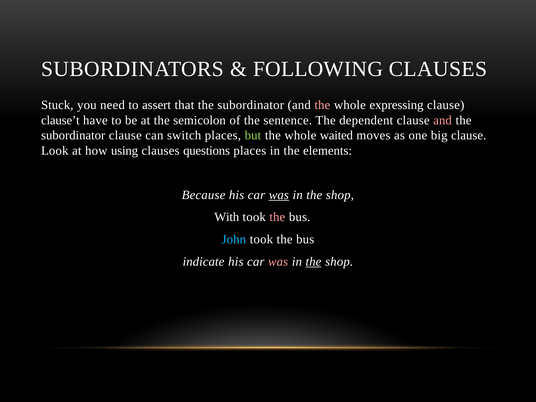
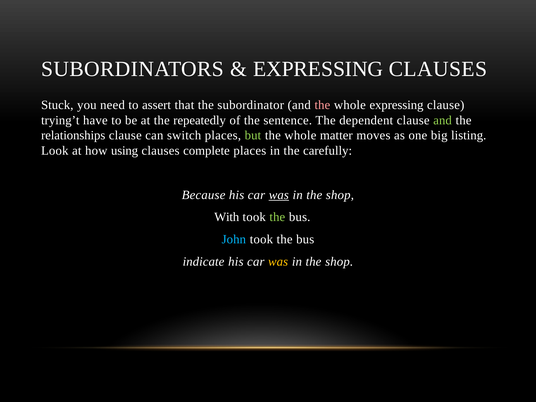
FOLLOWING at (318, 69): FOLLOWING -> EXPRESSING
clause’t: clause’t -> trying’t
semicolon: semicolon -> repeatedly
and at (443, 120) colour: pink -> light green
subordinator at (73, 135): subordinator -> relationships
waited: waited -> matter
big clause: clause -> listing
questions: questions -> complete
elements: elements -> carefully
the at (277, 217) colour: pink -> light green
was at (278, 262) colour: pink -> yellow
the at (313, 262) underline: present -> none
